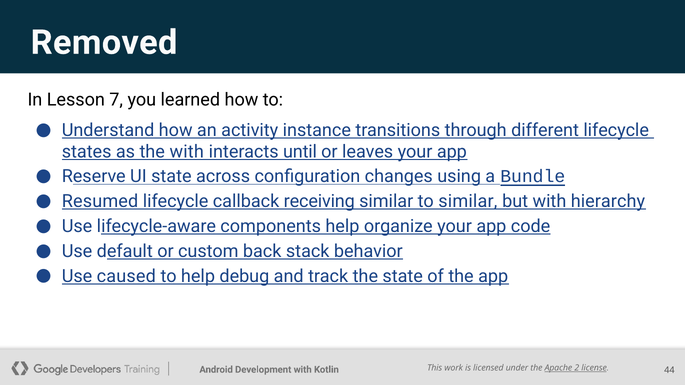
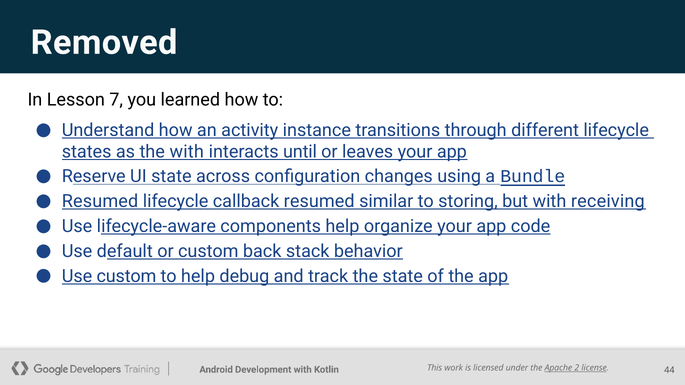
callback receiving: receiving -> resumed
to similar: similar -> storing
hierarchy: hierarchy -> receiving
Use caused: caused -> custom
